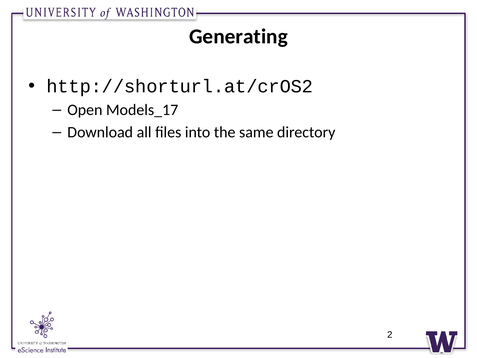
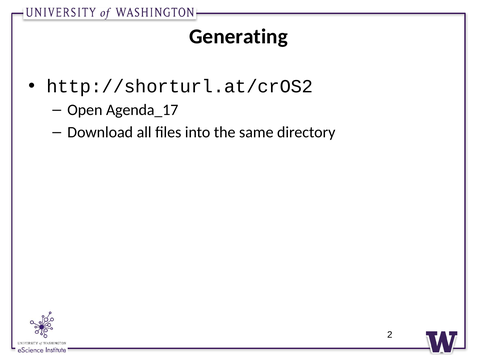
Models_17: Models_17 -> Agenda_17
